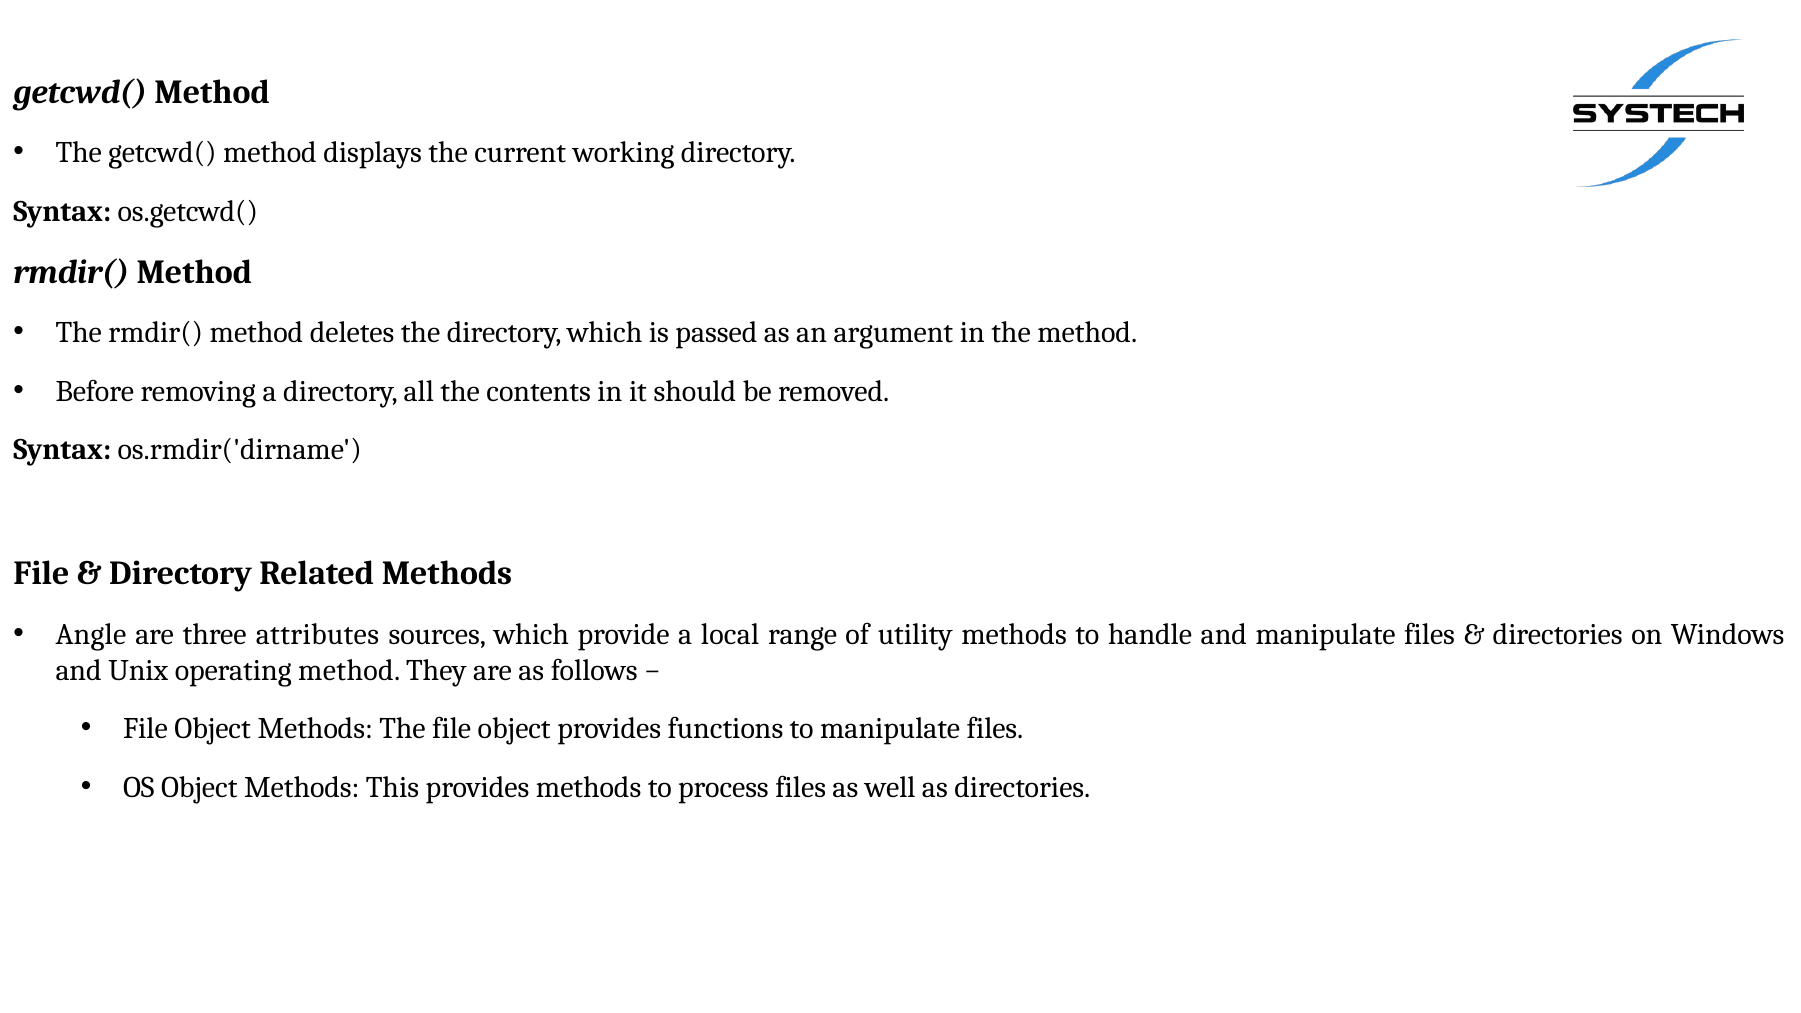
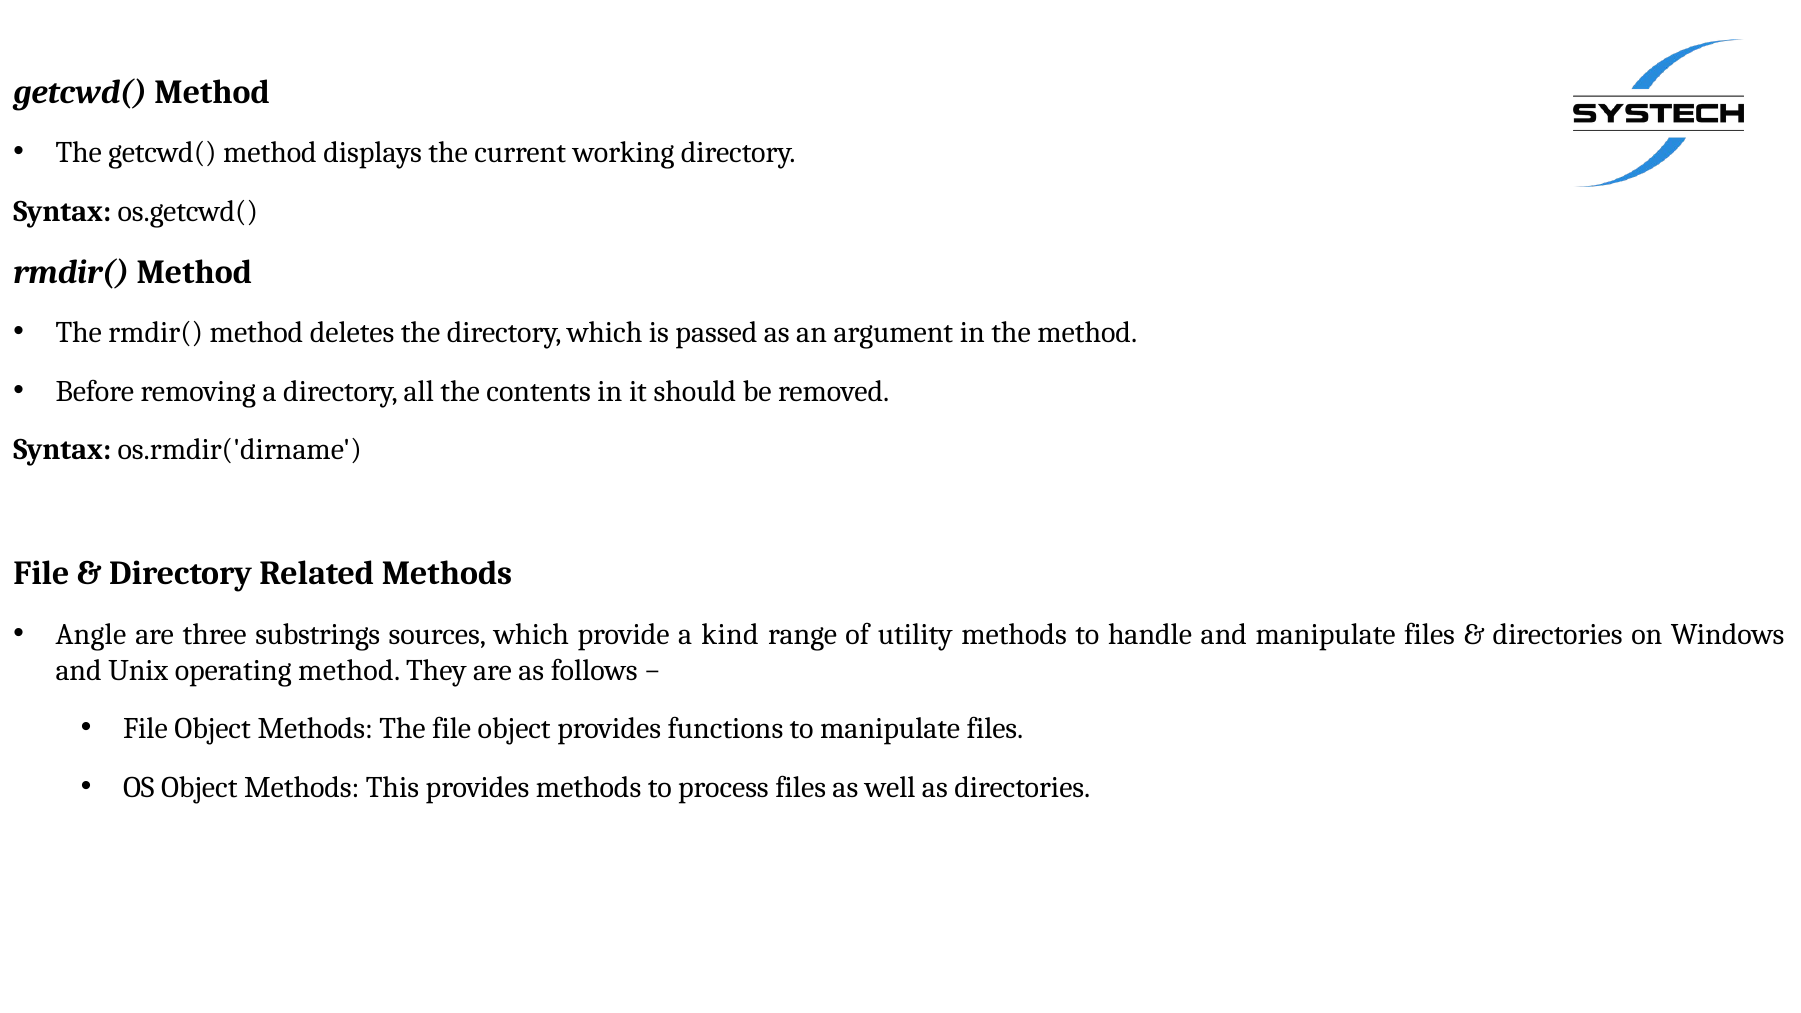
attributes: attributes -> substrings
local: local -> kind
